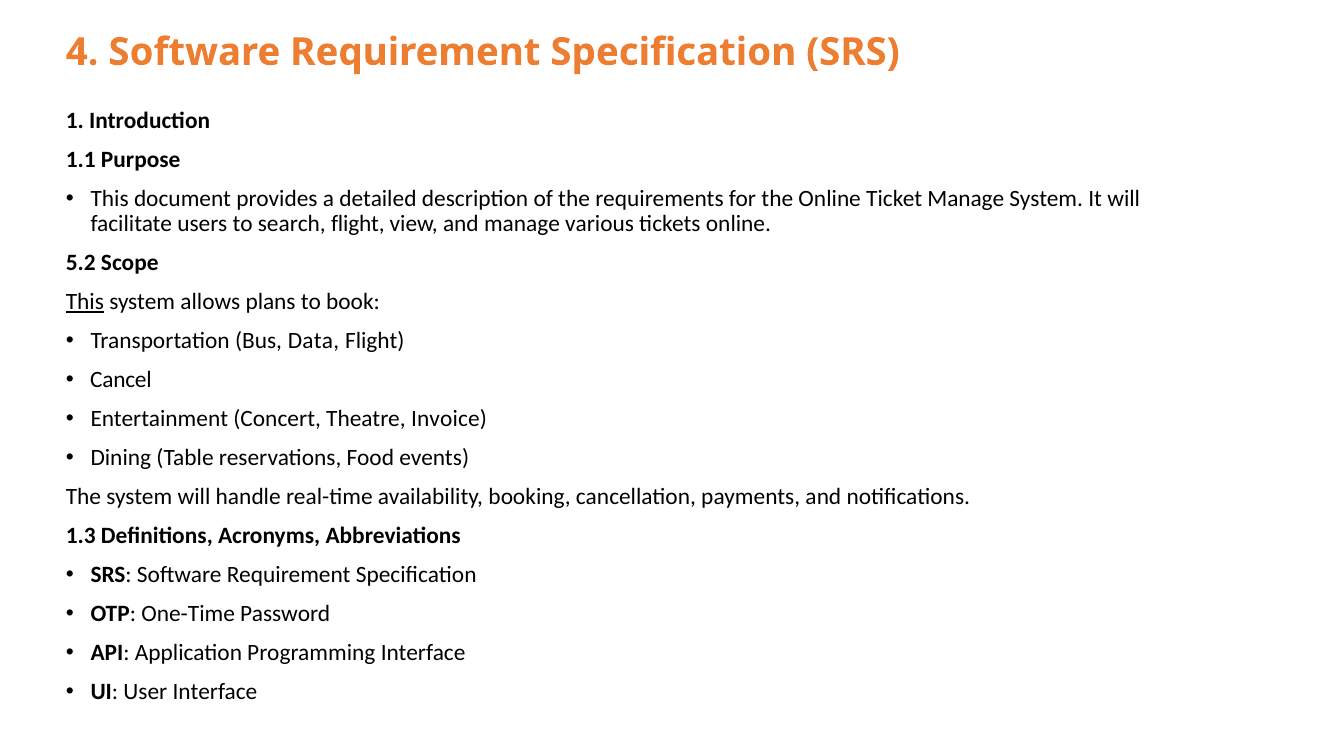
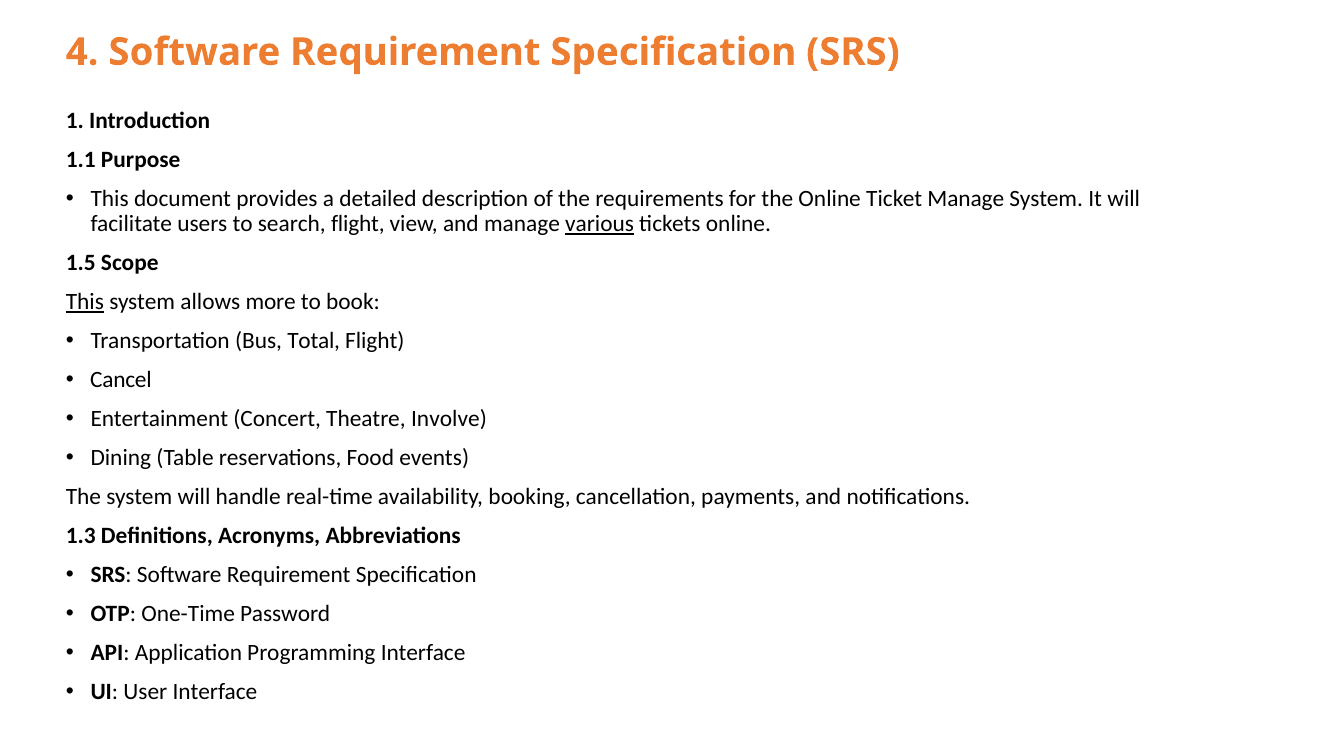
various underline: none -> present
5.2: 5.2 -> 1.5
plans: plans -> more
Data: Data -> Total
Invoice: Invoice -> Involve
